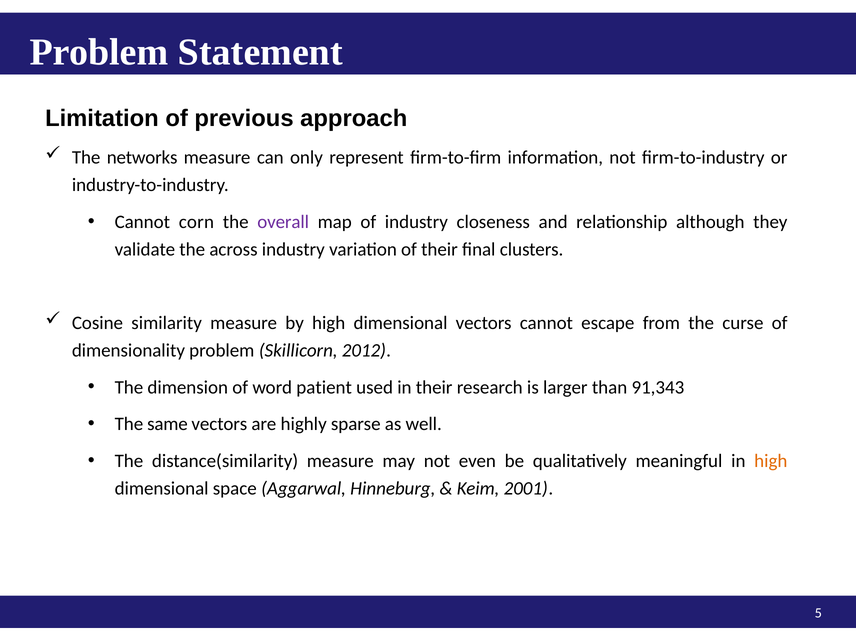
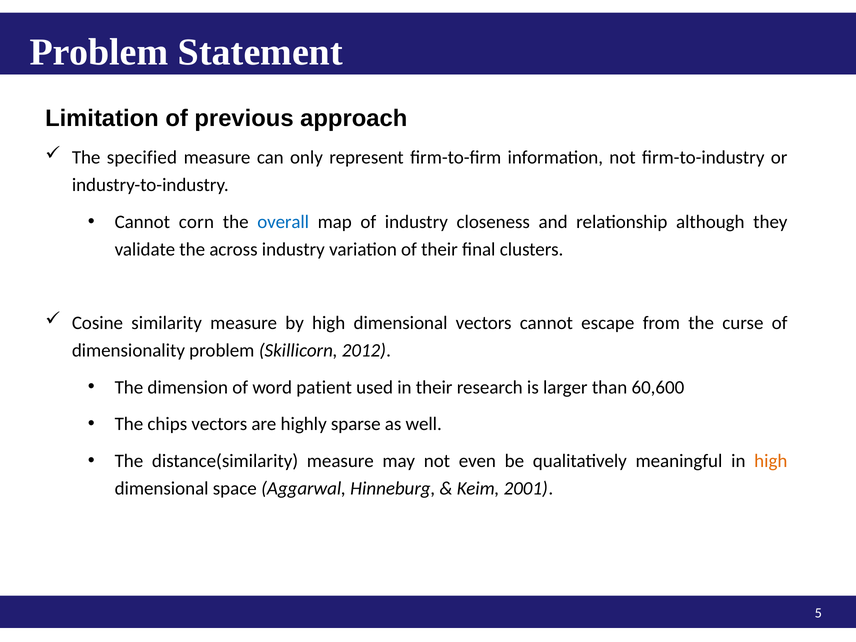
networks: networks -> specified
overall colour: purple -> blue
91,343: 91,343 -> 60,600
same: same -> chips
